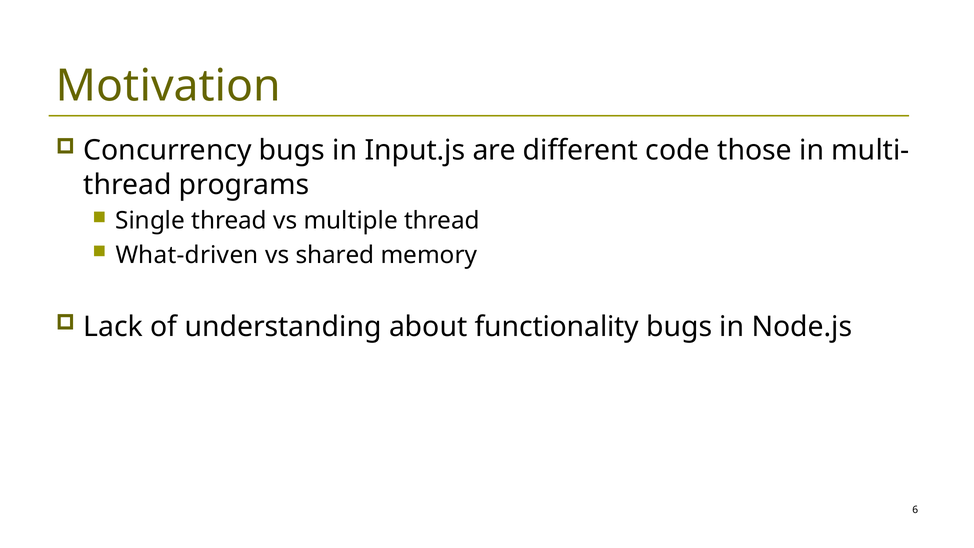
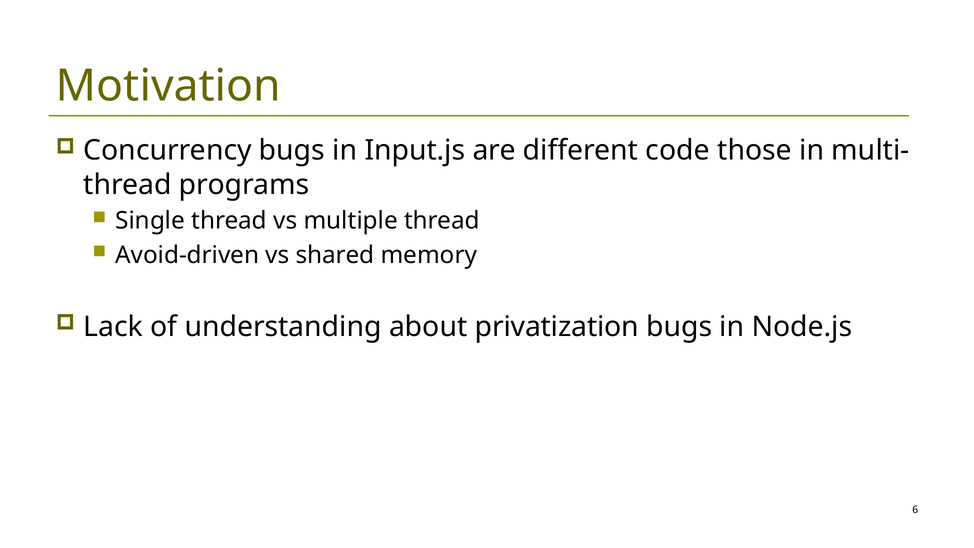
What-driven: What-driven -> Avoid-driven
functionality: functionality -> privatization
